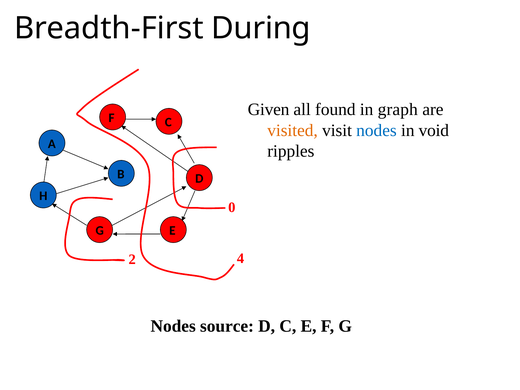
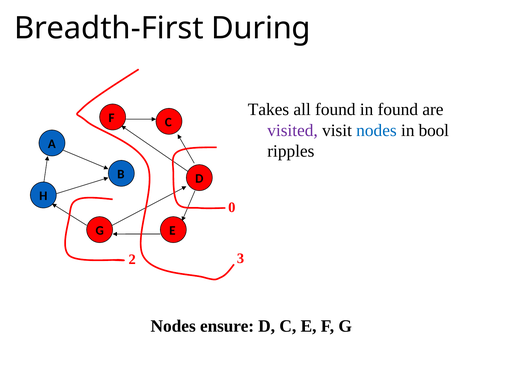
Given: Given -> Takes
in graph: graph -> found
visited colour: orange -> purple
void: void -> bool
4: 4 -> 3
source: source -> ensure
